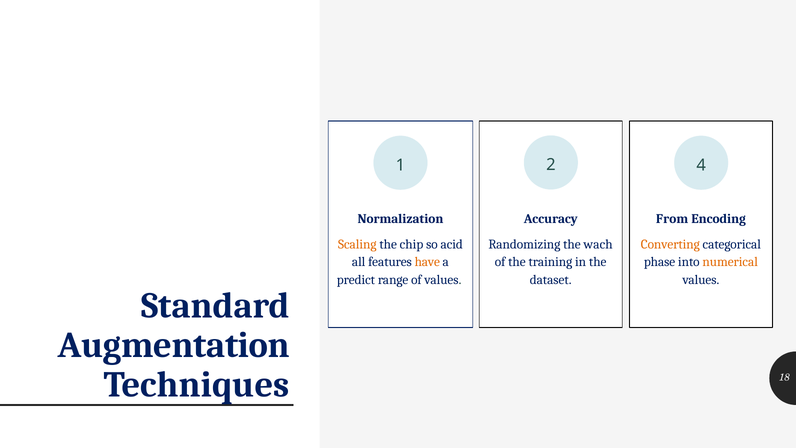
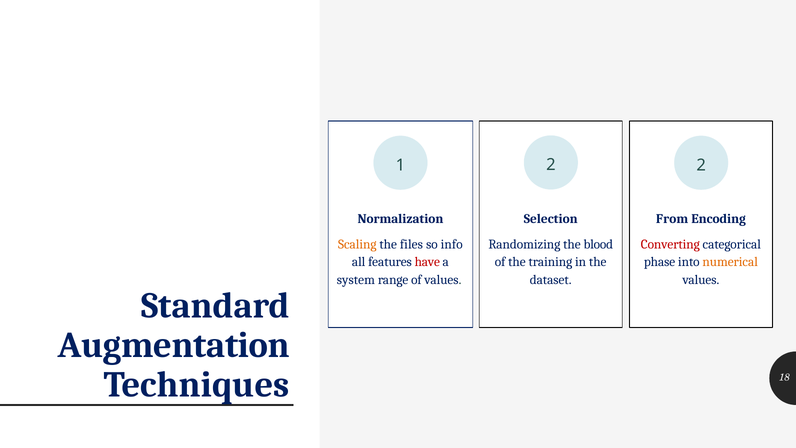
1 4: 4 -> 2
Accuracy: Accuracy -> Selection
chip: chip -> files
acid: acid -> info
wach: wach -> blood
Converting colour: orange -> red
have colour: orange -> red
predict: predict -> system
